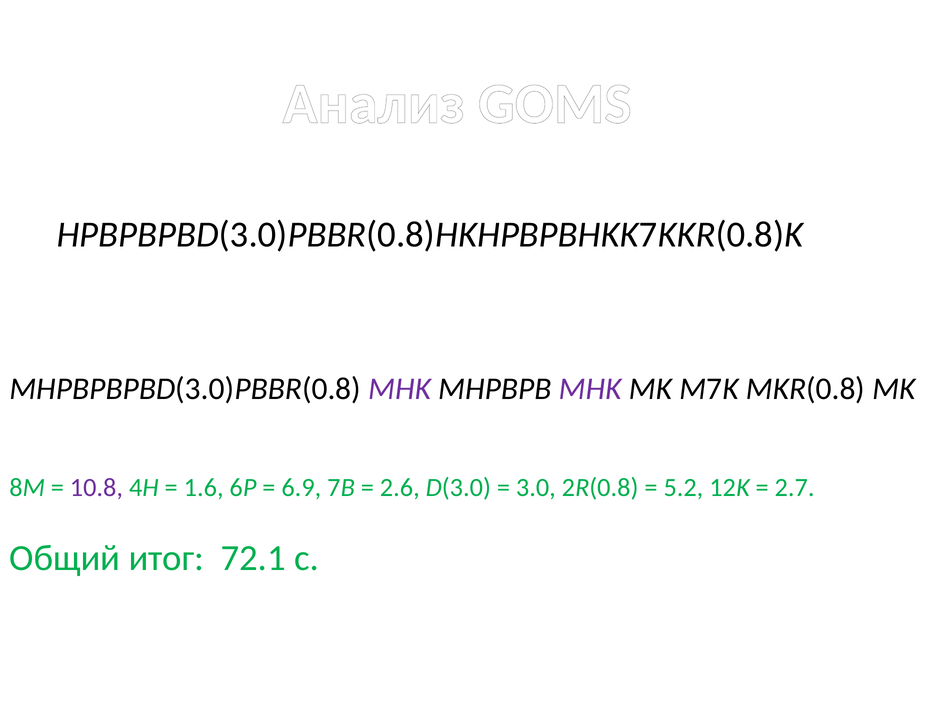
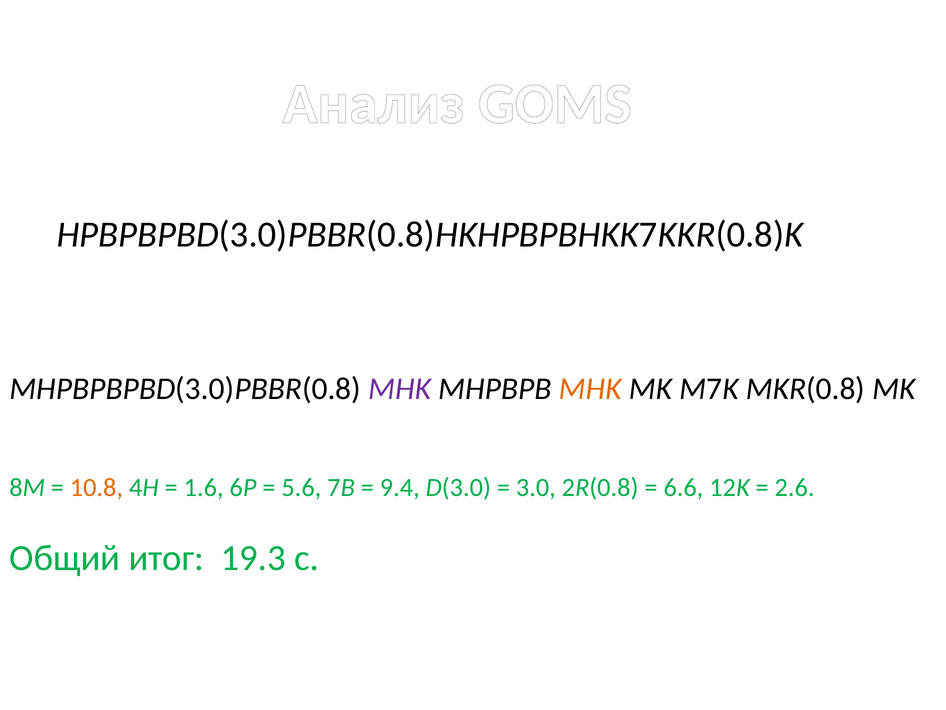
MHK at (590, 388) colour: purple -> orange
10.8 colour: purple -> orange
6.9: 6.9 -> 5.6
2.6: 2.6 -> 9.4
5.2: 5.2 -> 6.6
2.7: 2.7 -> 2.6
72.1: 72.1 -> 19.3
